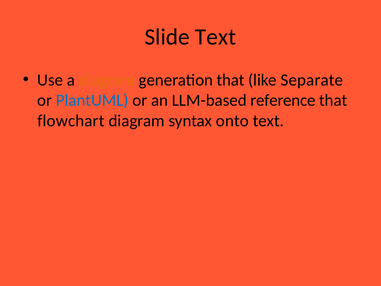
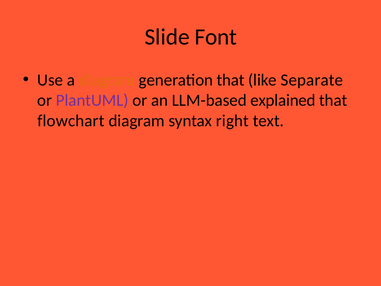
Slide Text: Text -> Font
PlantUML colour: blue -> purple
reference: reference -> explained
onto: onto -> right
